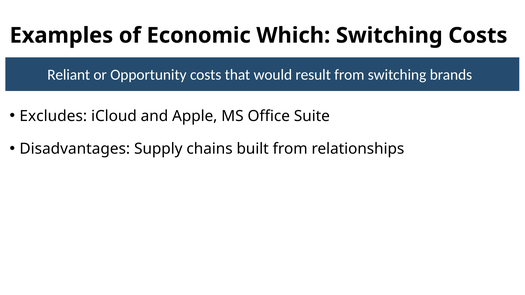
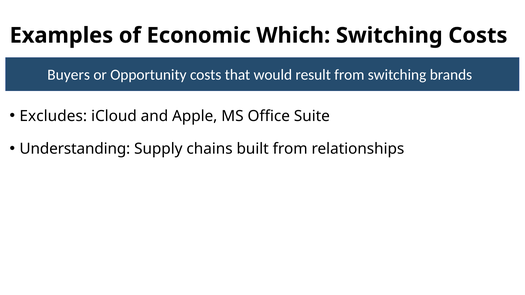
Reliant: Reliant -> Buyers
Disadvantages: Disadvantages -> Understanding
